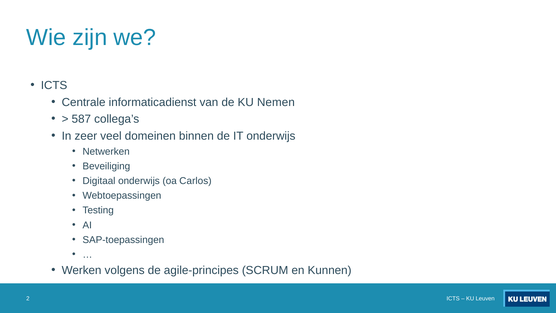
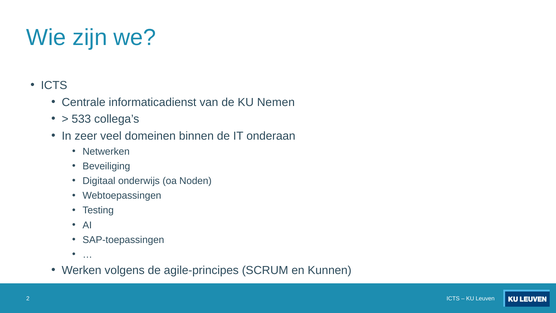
587: 587 -> 533
IT onderwijs: onderwijs -> onderaan
Carlos: Carlos -> Noden
